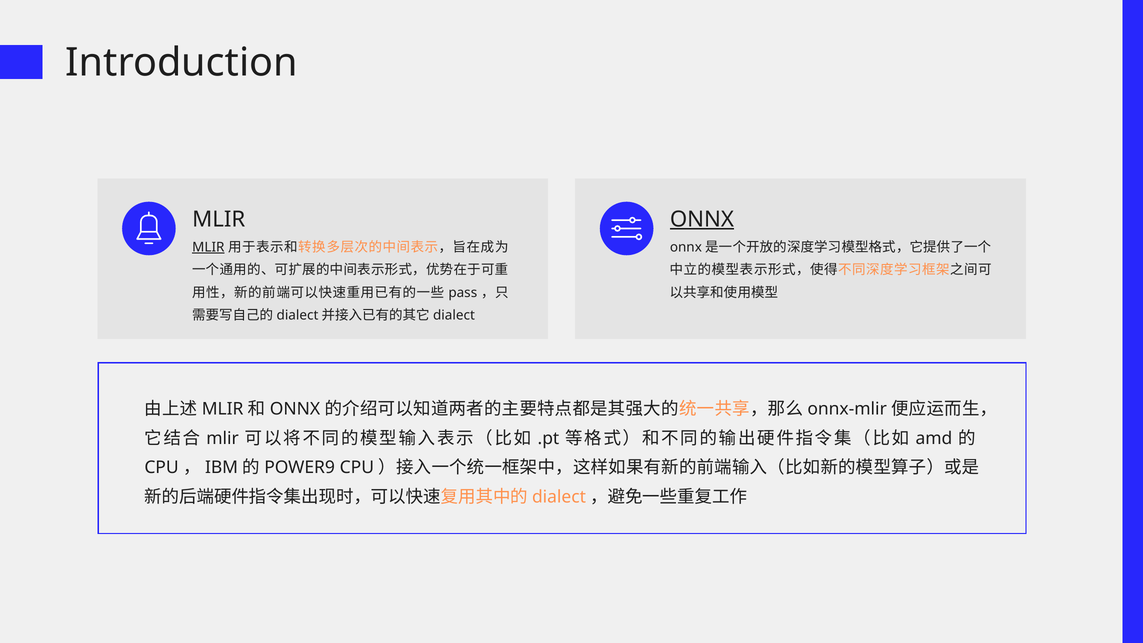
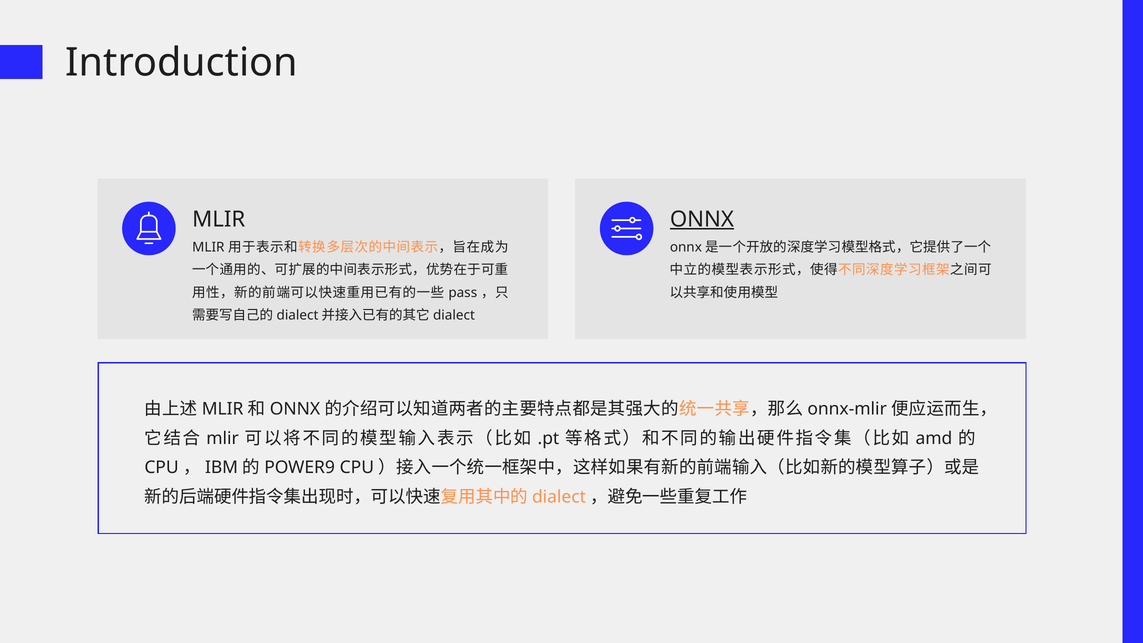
MLIR at (208, 247) underline: present -> none
